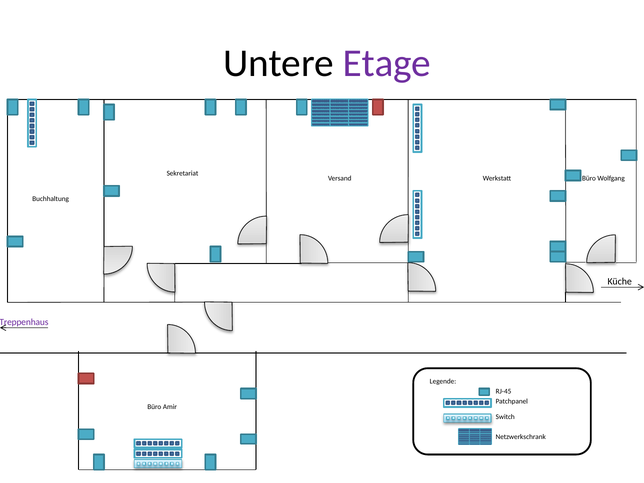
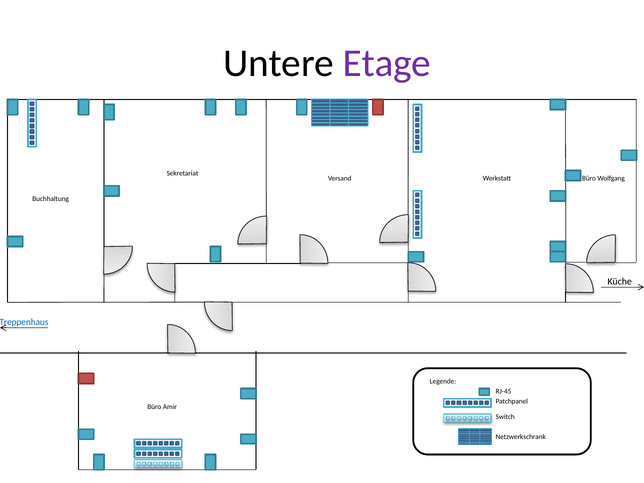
Treppenhaus colour: purple -> blue
